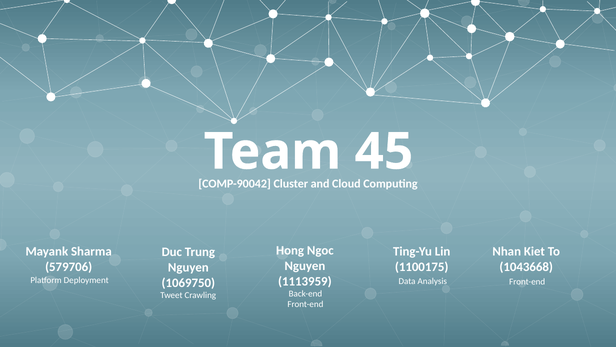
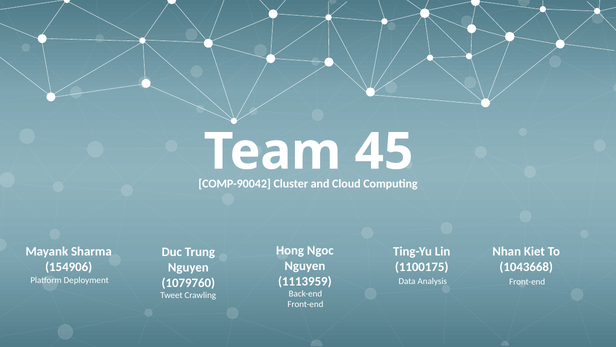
579706: 579706 -> 154906
1069750: 1069750 -> 1079760
